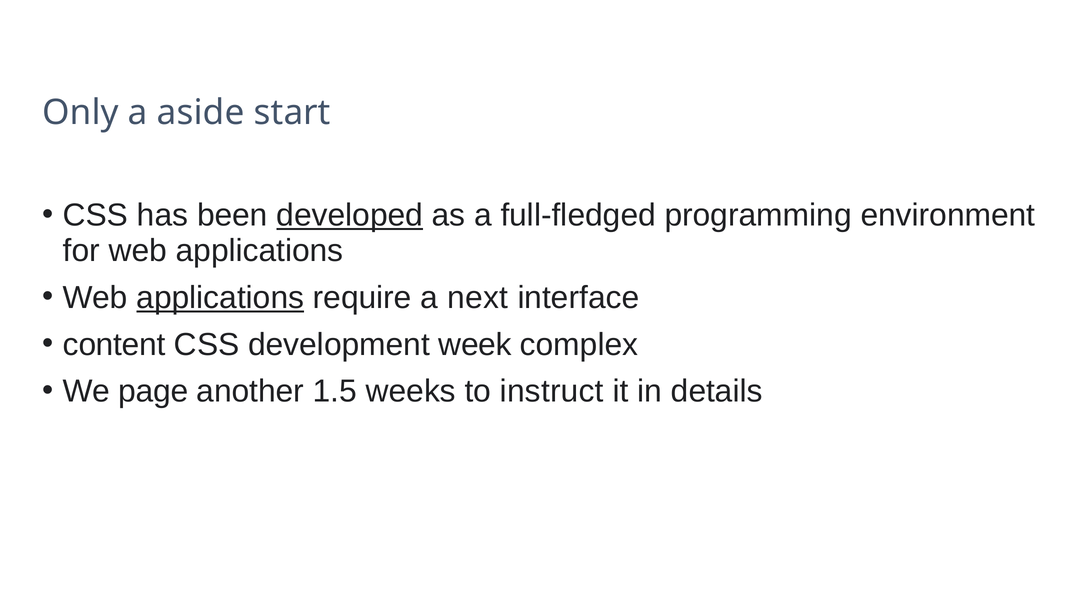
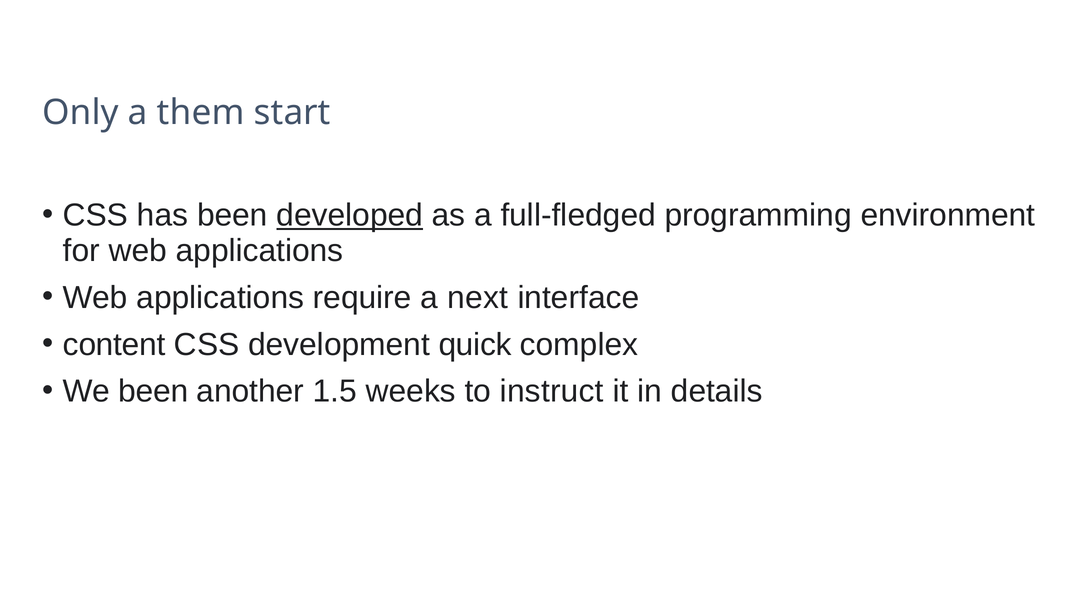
aside: aside -> them
applications at (220, 298) underline: present -> none
week: week -> quick
We page: page -> been
